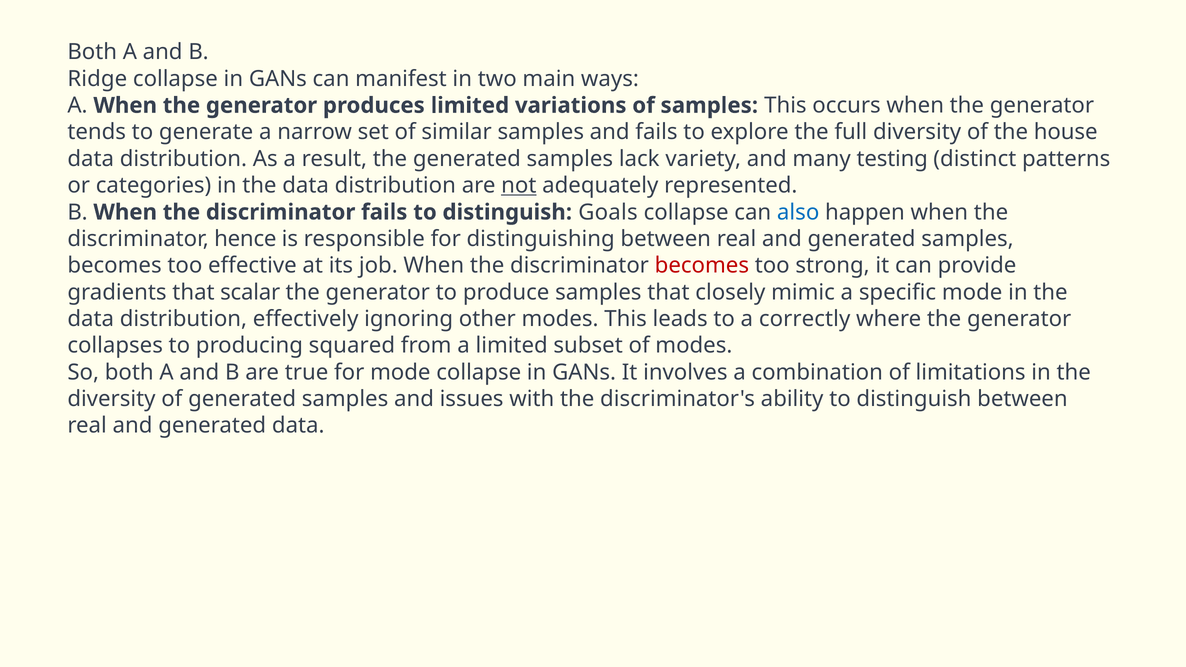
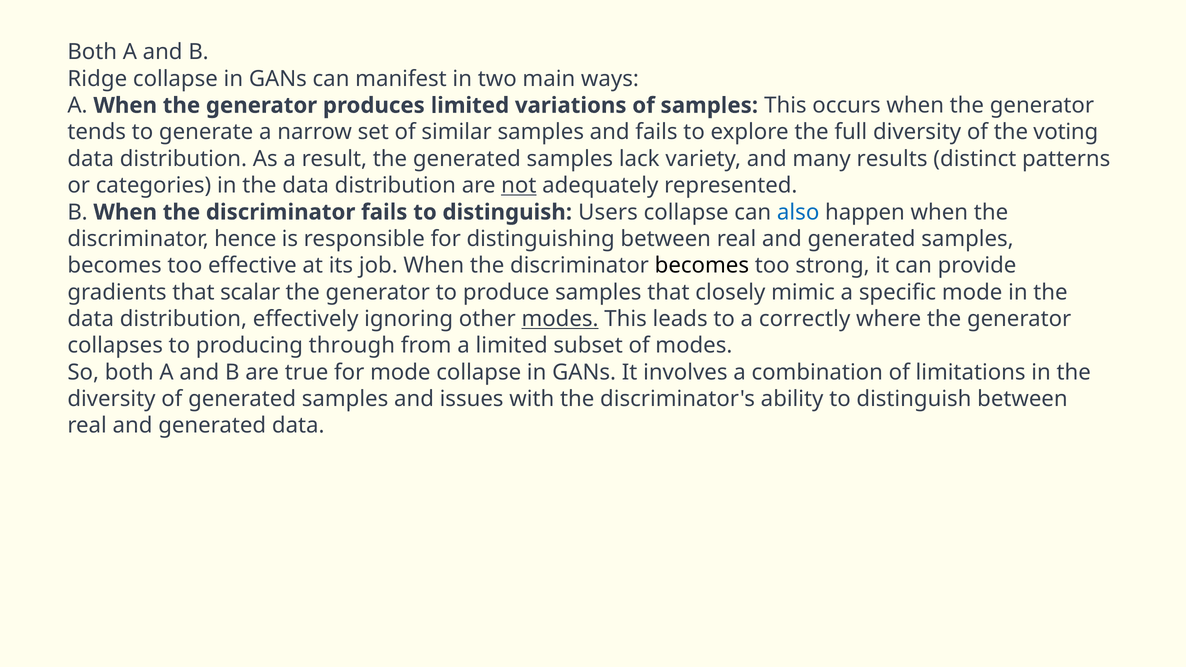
house: house -> voting
testing: testing -> results
Goals: Goals -> Users
becomes at (702, 266) colour: red -> black
modes at (560, 319) underline: none -> present
squared: squared -> through
